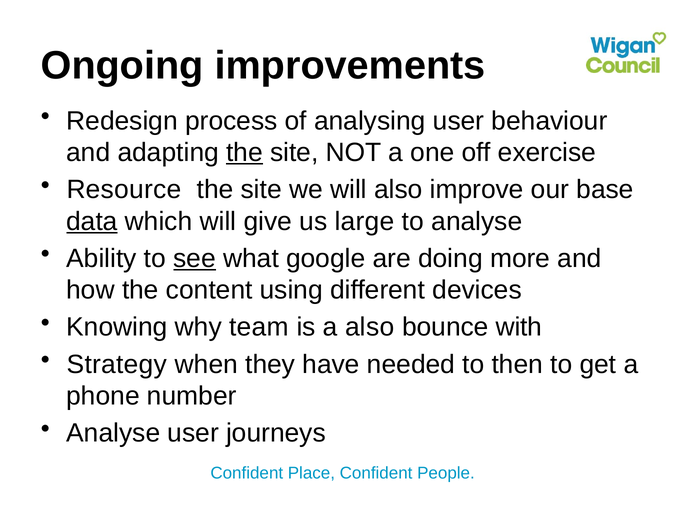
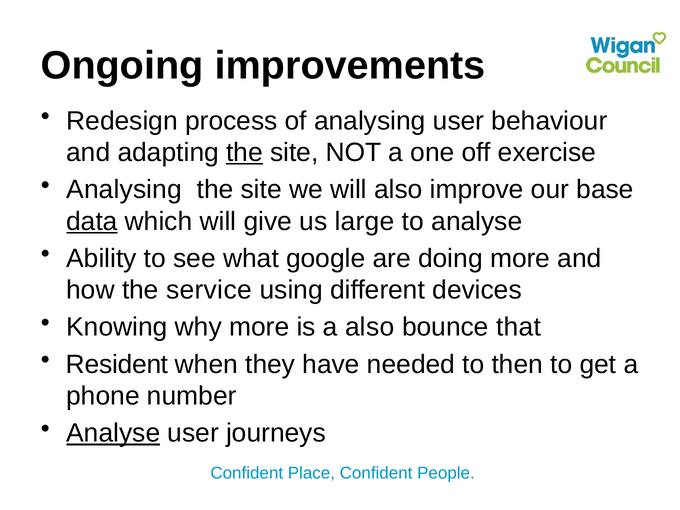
Resource at (124, 190): Resource -> Analysing
see underline: present -> none
content: content -> service
why team: team -> more
with: with -> that
Strategy: Strategy -> Resident
Analyse at (113, 433) underline: none -> present
